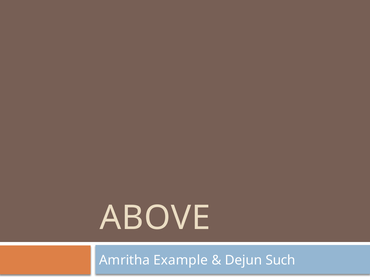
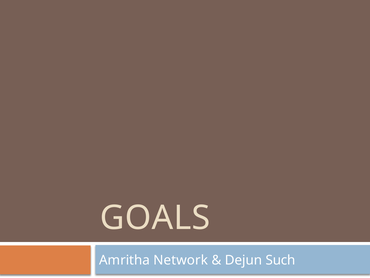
ABOVE: ABOVE -> GOALS
Example: Example -> Network
